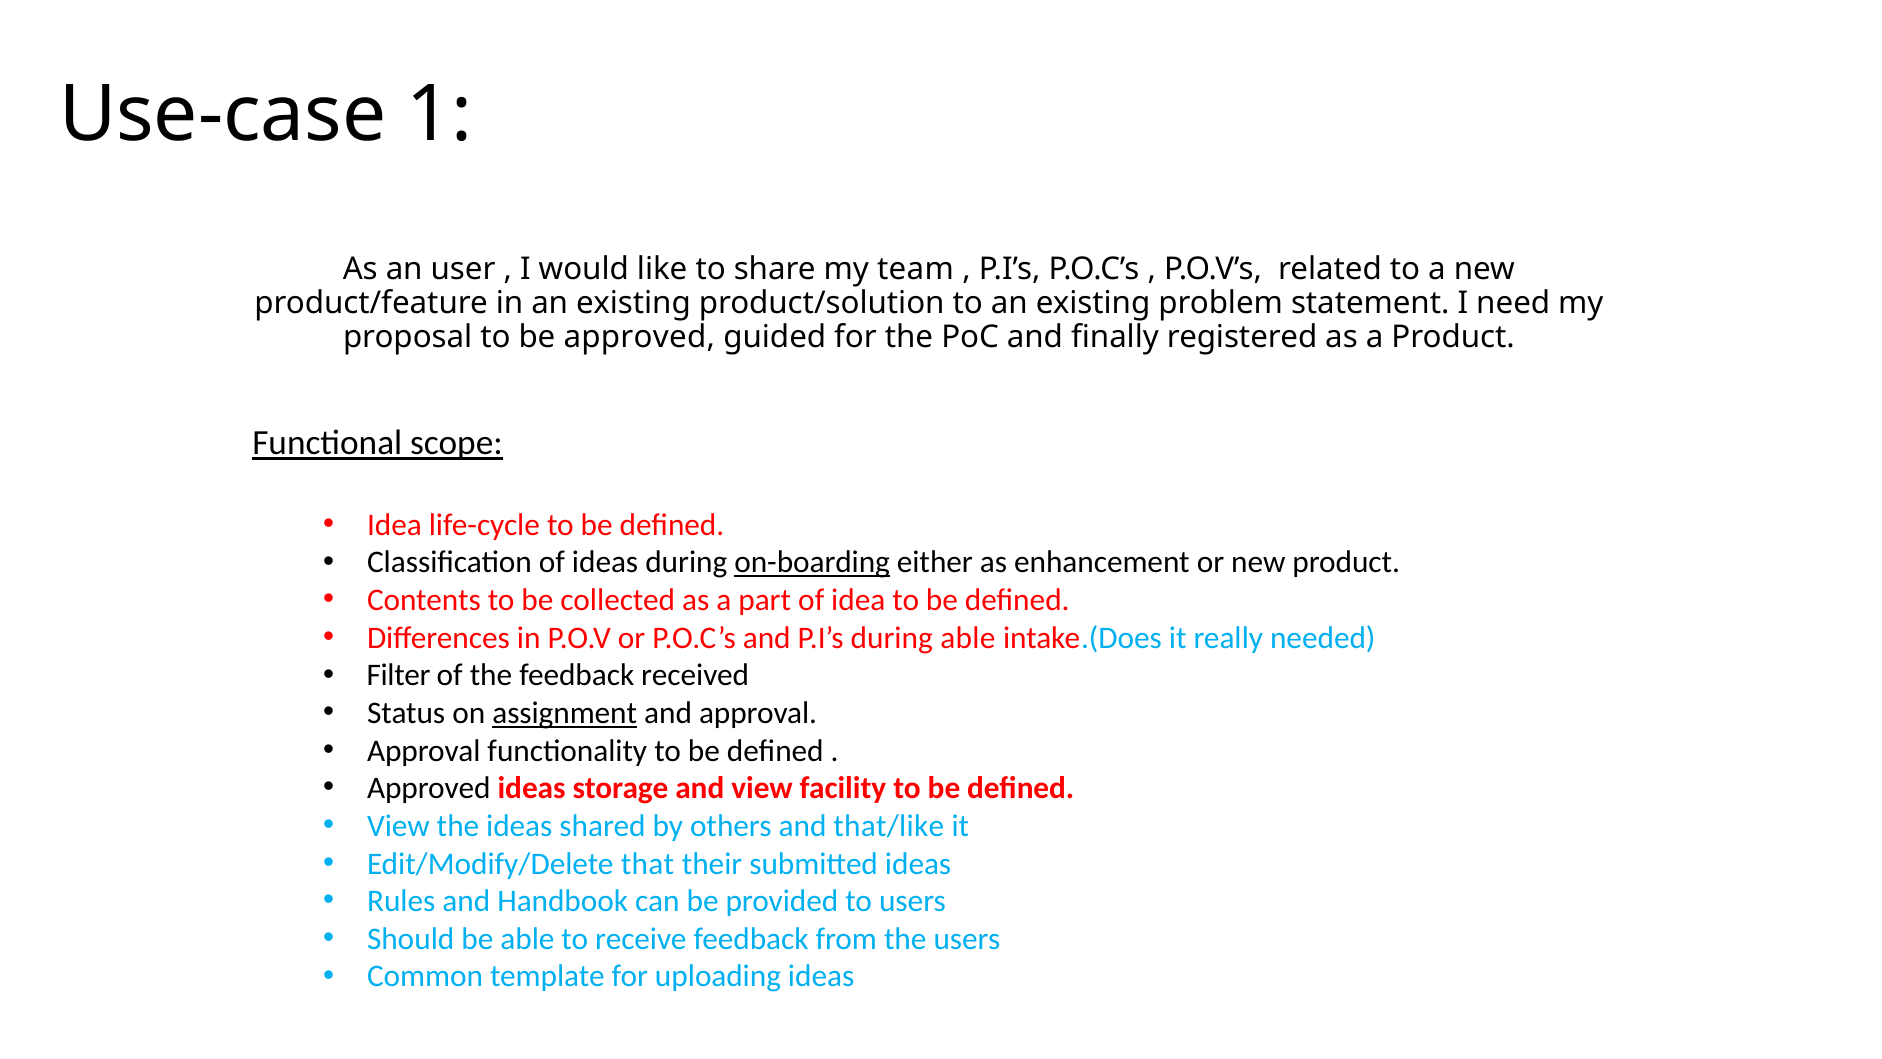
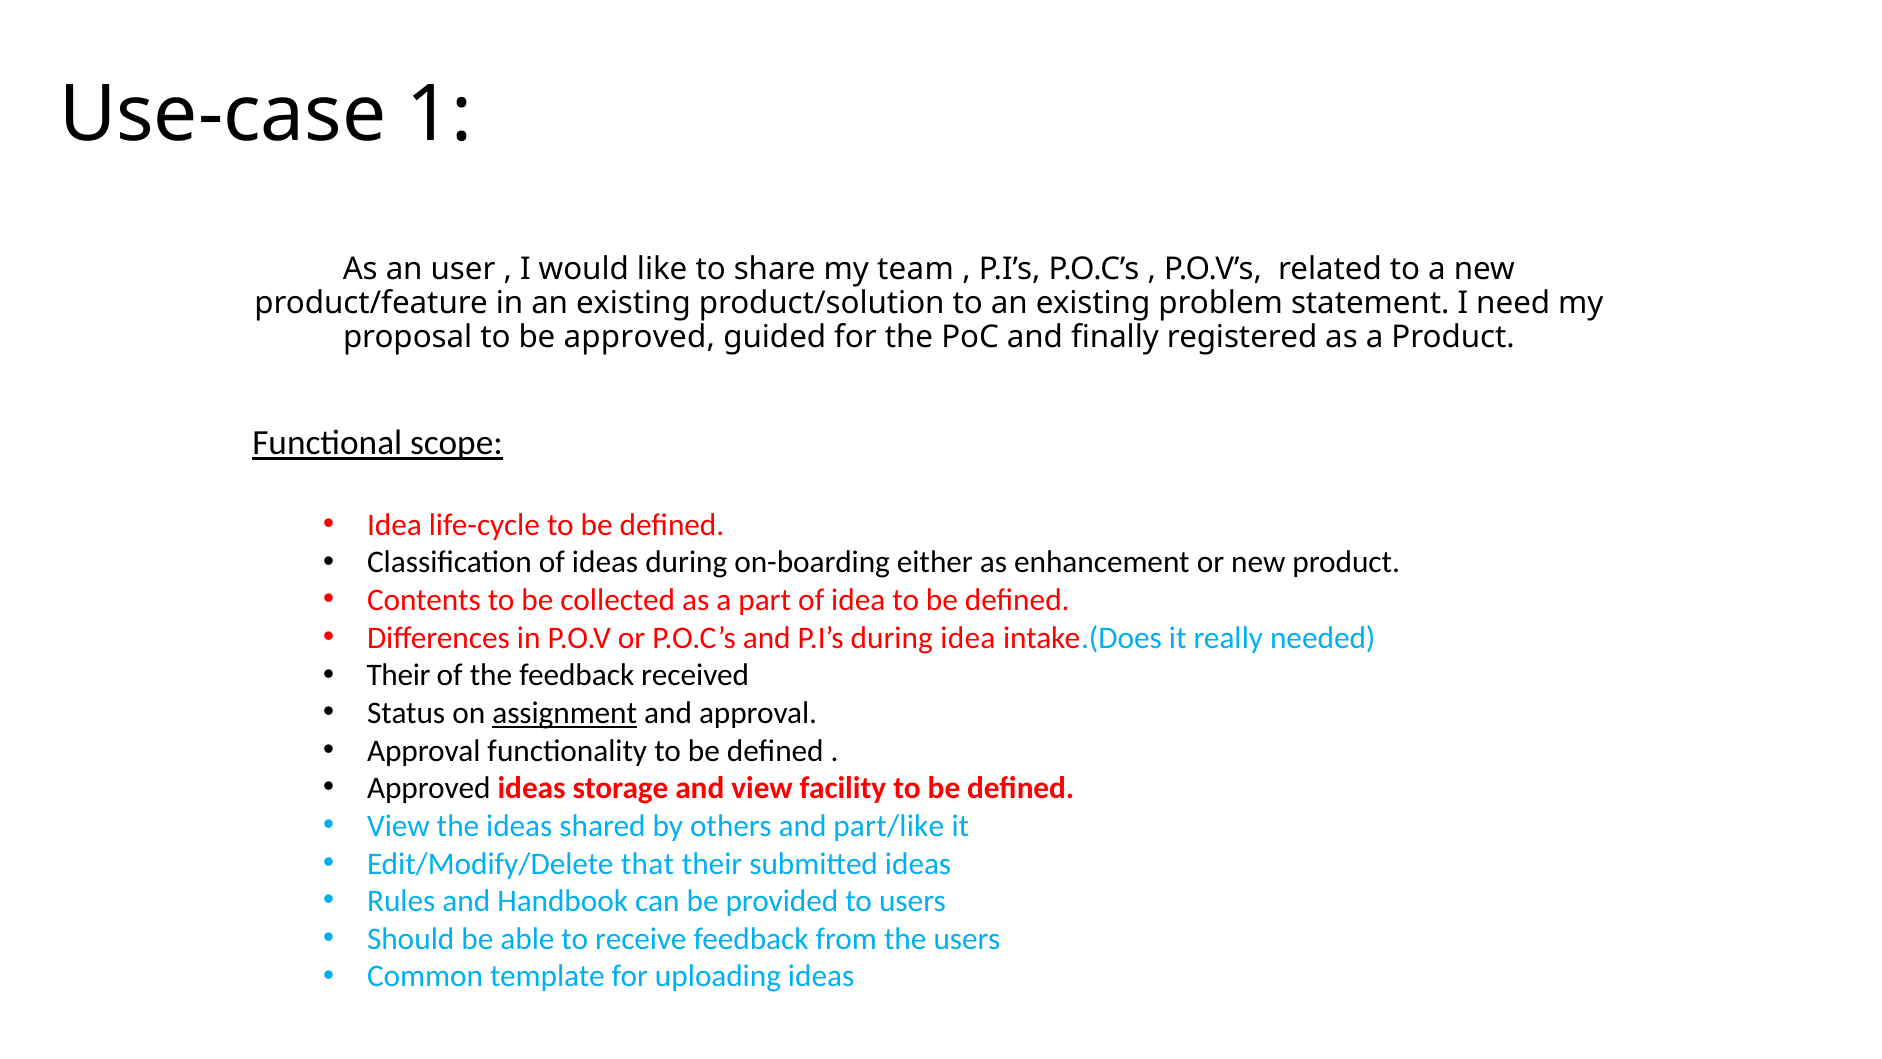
on-boarding underline: present -> none
during able: able -> idea
Filter at (399, 675): Filter -> Their
that/like: that/like -> part/like
